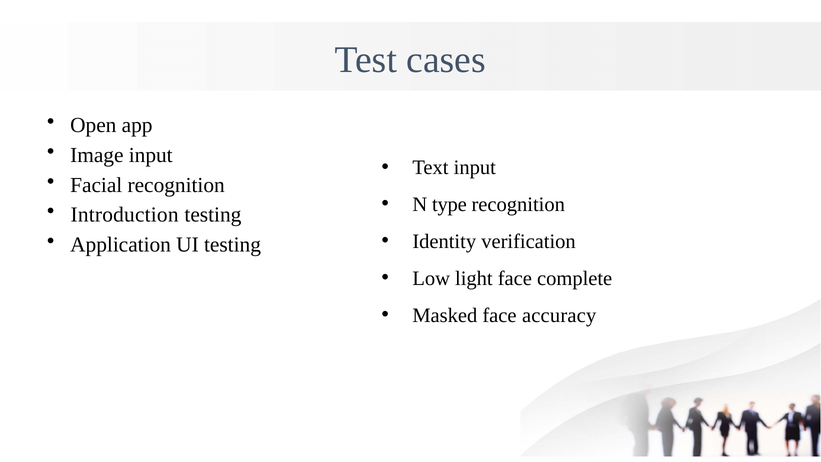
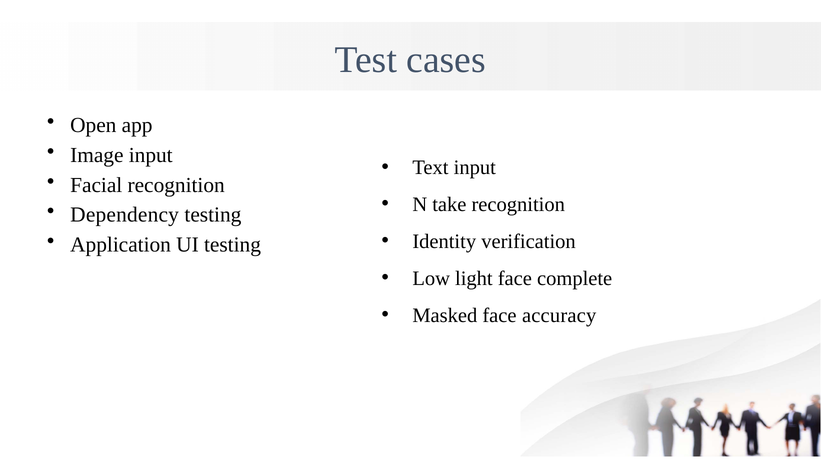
type: type -> take
Introduction: Introduction -> Dependency
